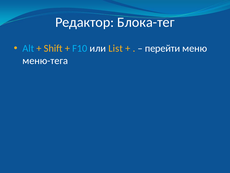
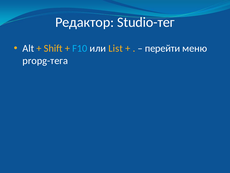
Блока-тег: Блока-тег -> Studio-тег
Alt colour: light blue -> white
меню-тега: меню-тега -> propg-тега
